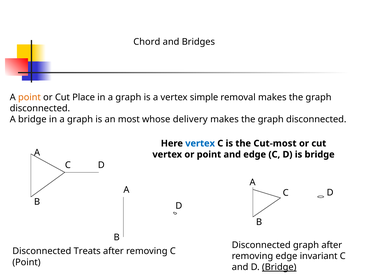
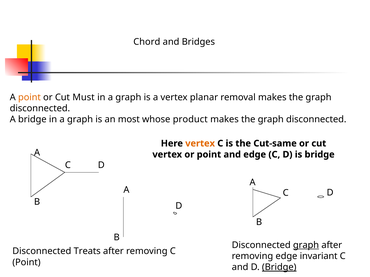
Place: Place -> Must
simple: simple -> planar
delivery: delivery -> product
vertex at (200, 144) colour: blue -> orange
Cut-most: Cut-most -> Cut-same
graph at (306, 245) underline: none -> present
